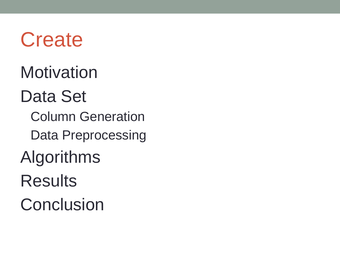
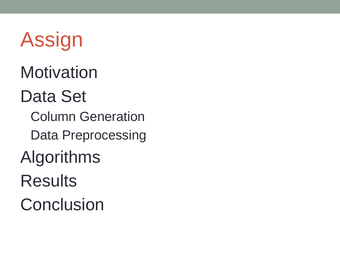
Create: Create -> Assign
